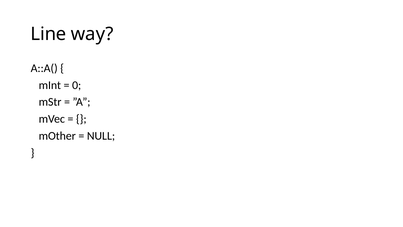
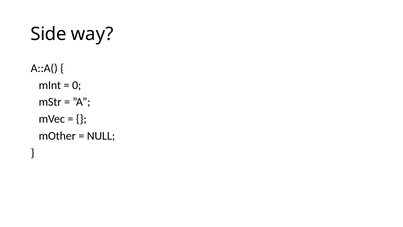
Line: Line -> Side
